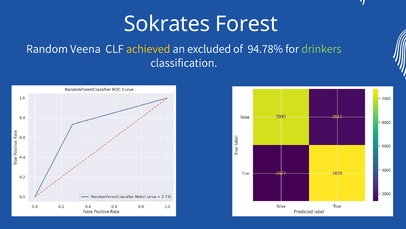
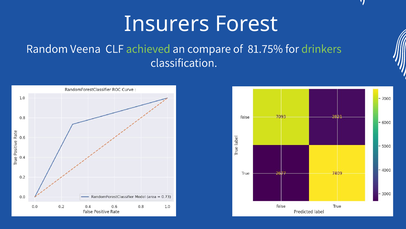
Sokrates: Sokrates -> Insurers
achieved colour: yellow -> light green
excluded: excluded -> compare
94.78%: 94.78% -> 81.75%
